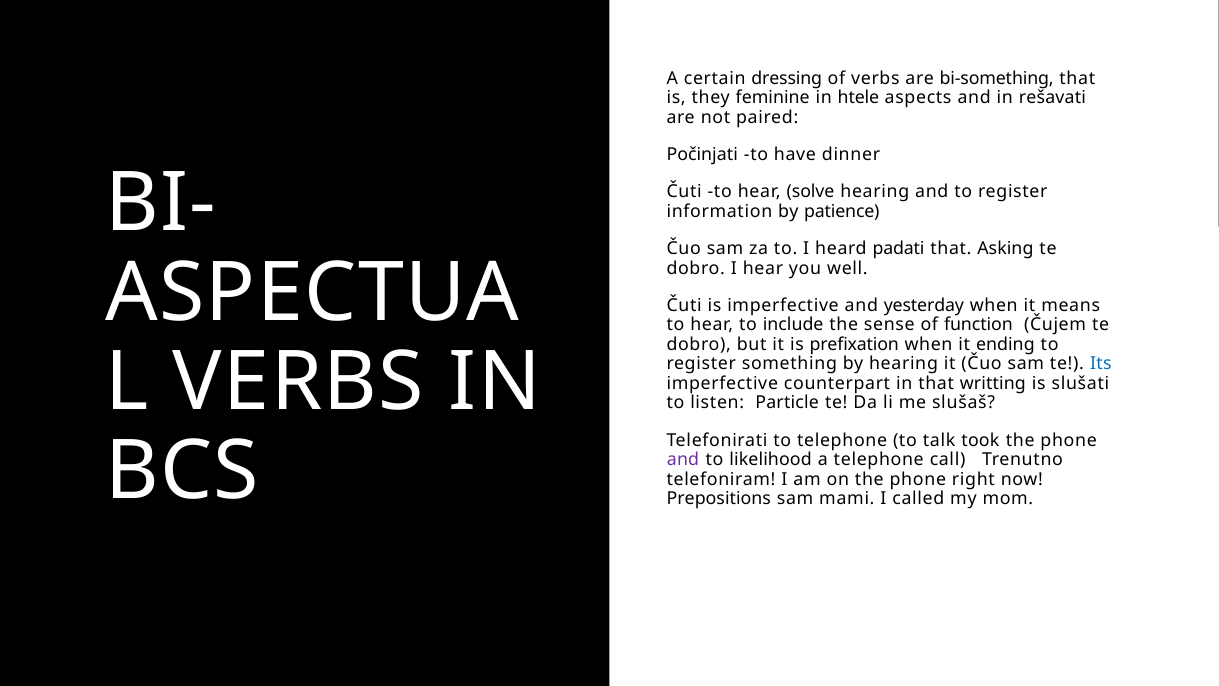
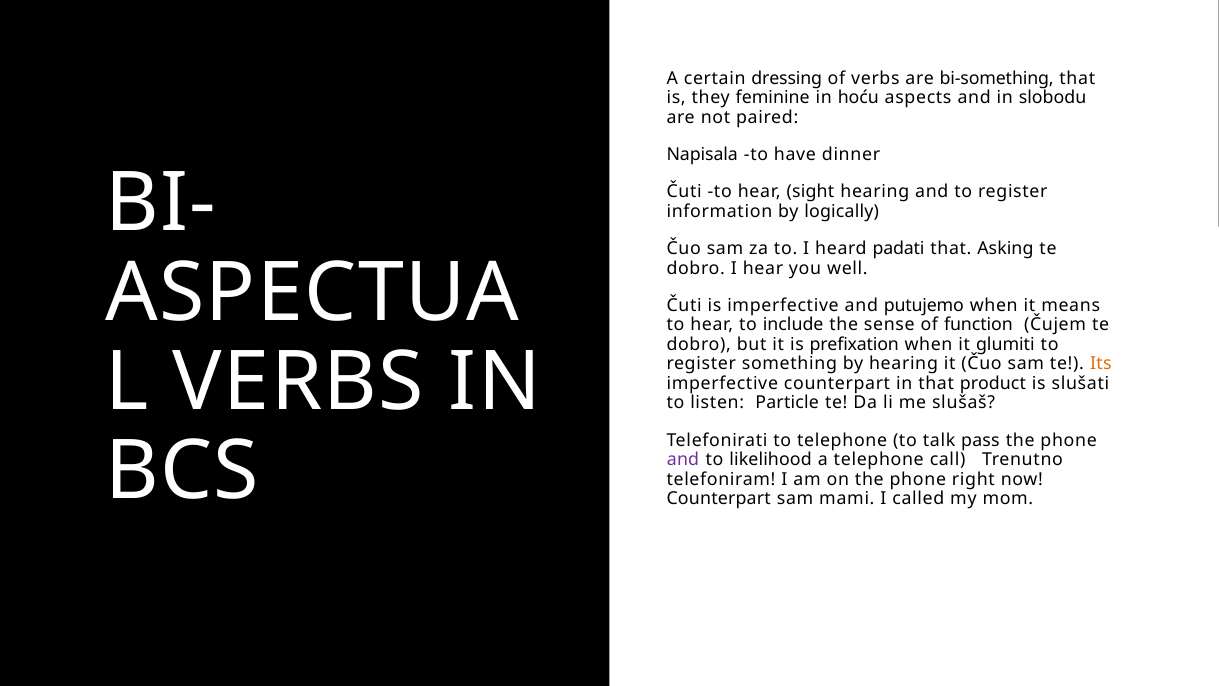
htele: htele -> hoću
rešavati: rešavati -> slobodu
Počinjati: Počinjati -> Napisala
solve: solve -> sight
patience: patience -> logically
yesterday: yesterday -> putujemo
ending: ending -> glumiti
Its colour: blue -> orange
writting: writting -> product
took: took -> pass
Prepositions at (719, 498): Prepositions -> Counterpart
